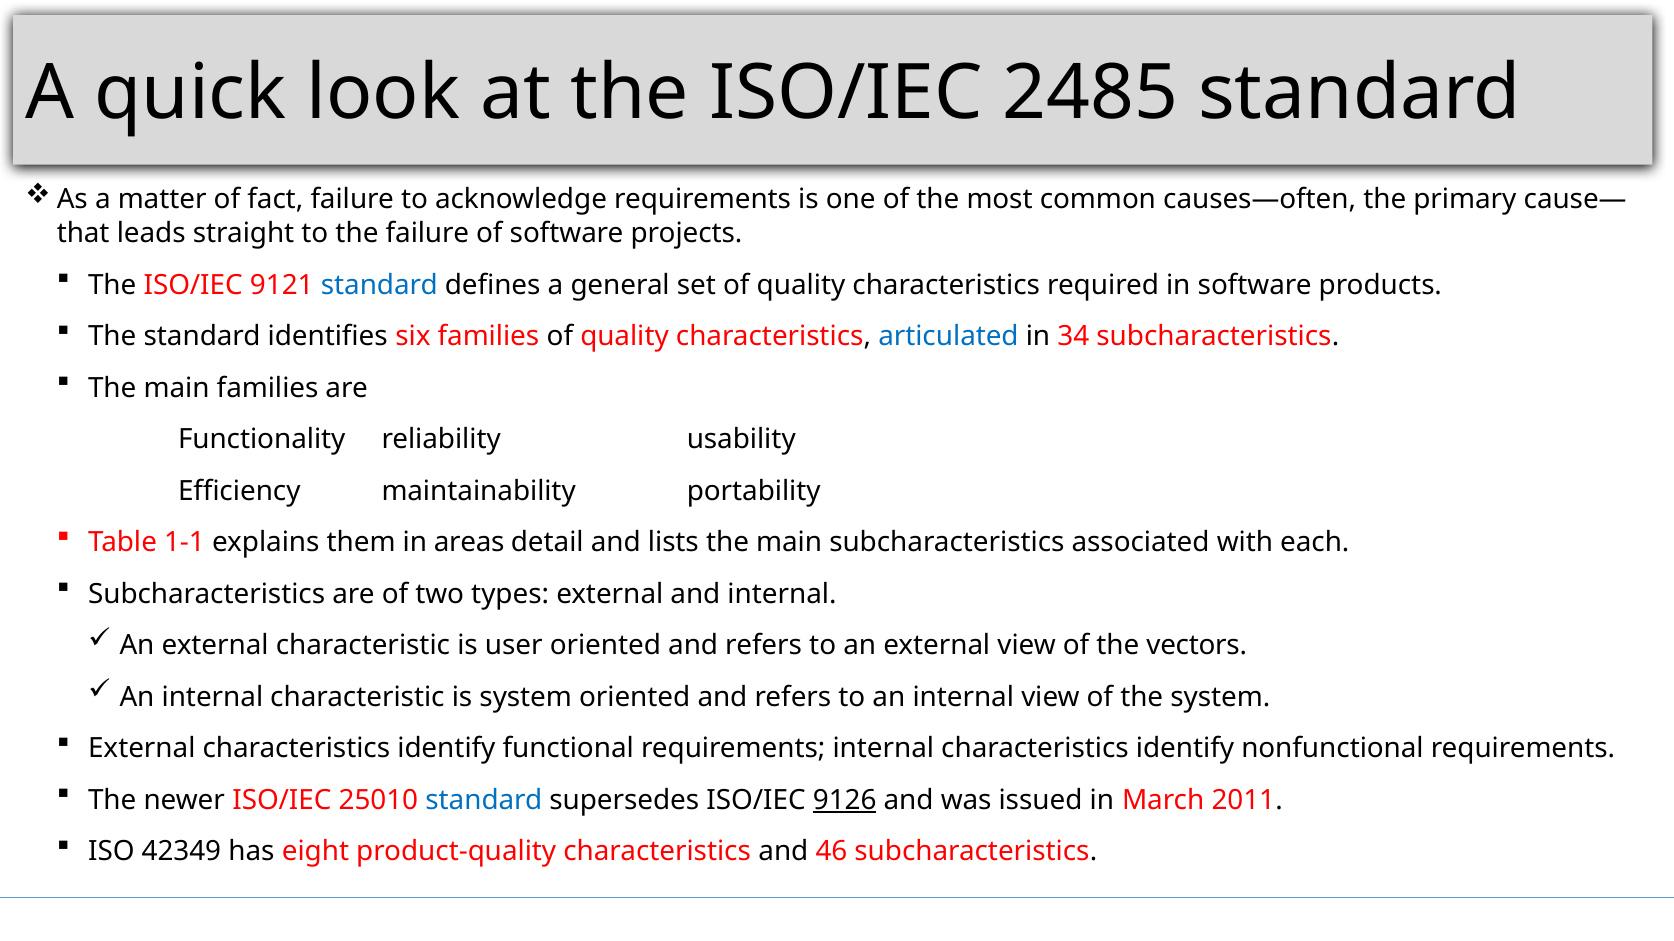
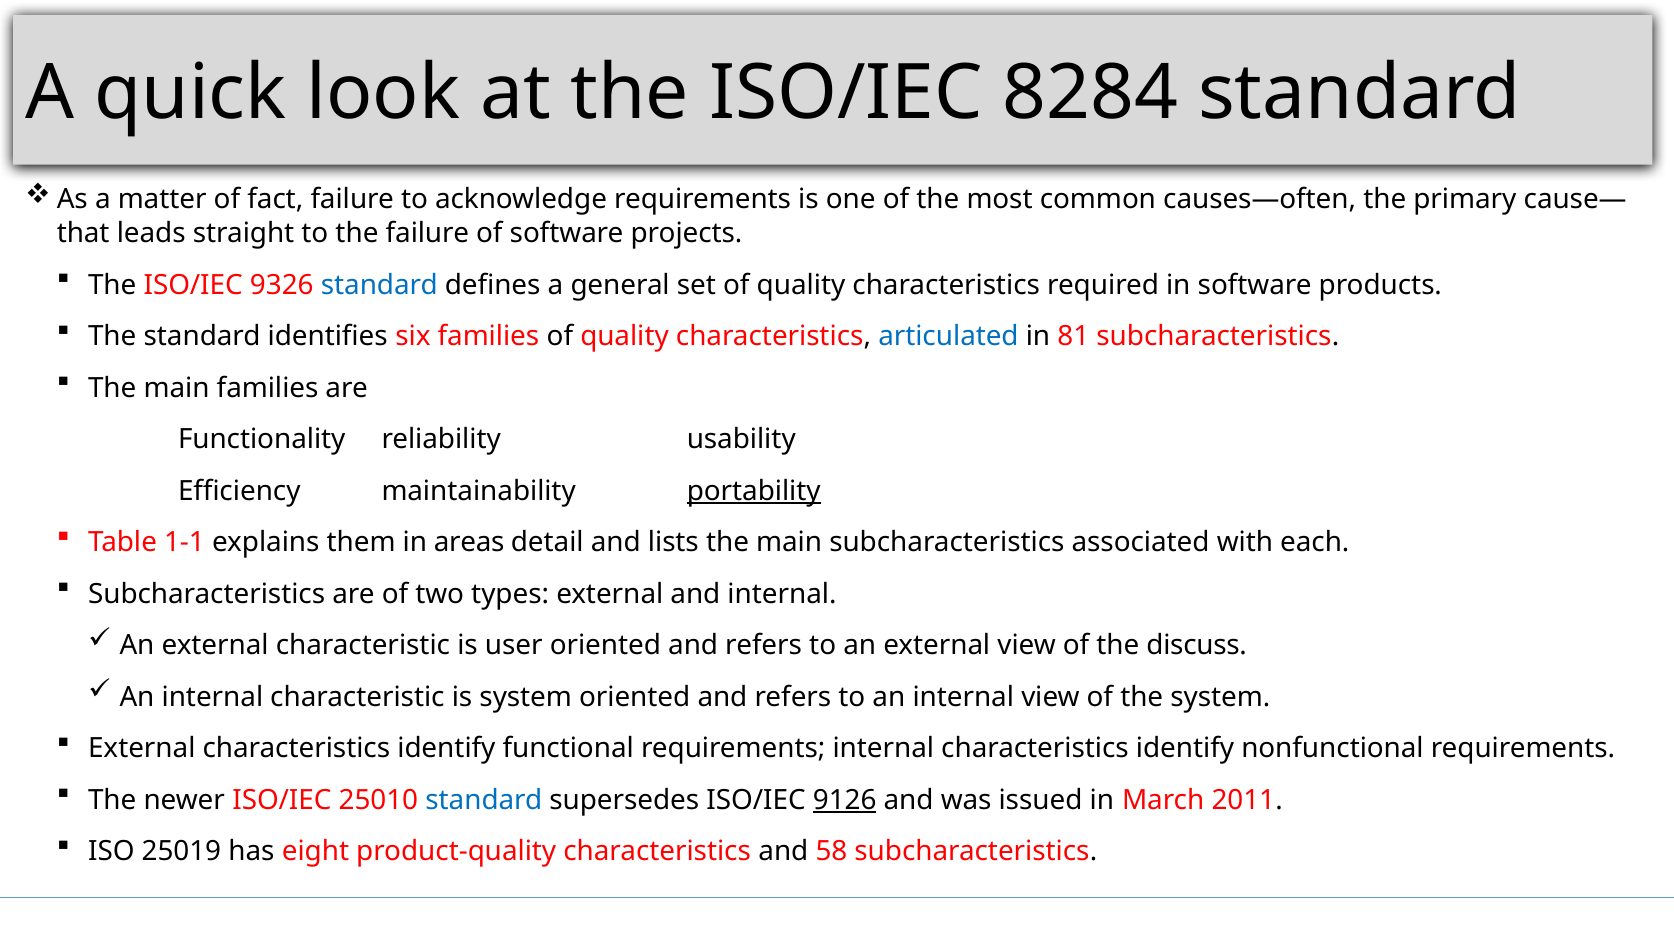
2485: 2485 -> 8284
9121: 9121 -> 9326
34: 34 -> 81
portability underline: none -> present
vectors: vectors -> discuss
42349: 42349 -> 25019
46: 46 -> 58
